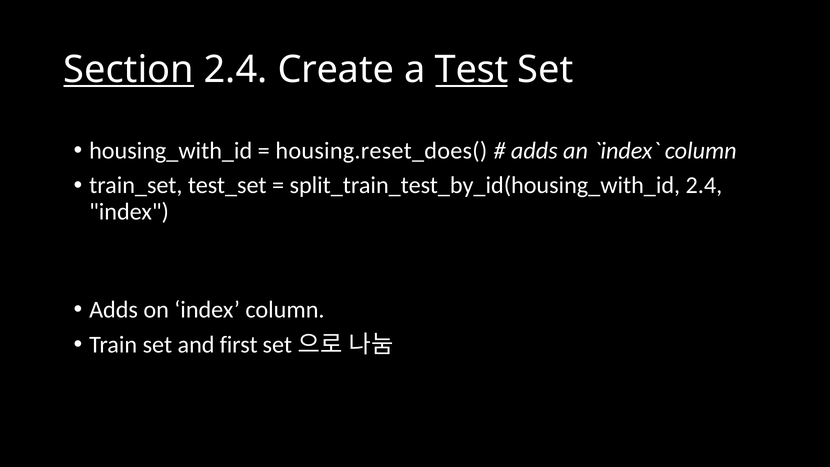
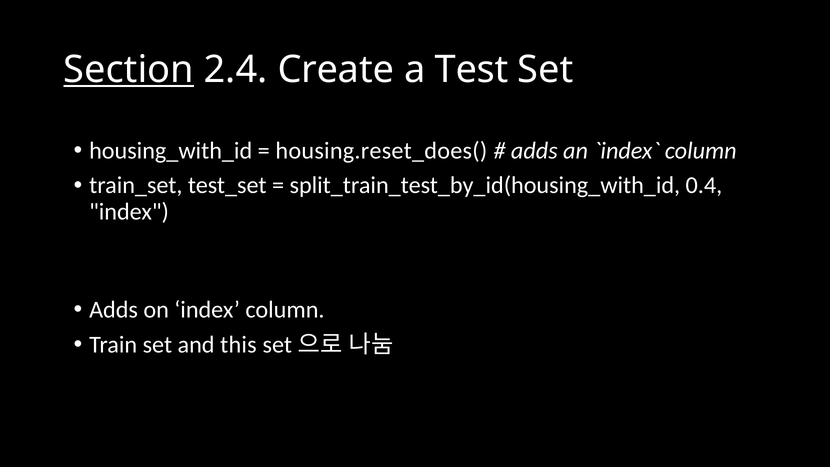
Test underline: present -> none
split_train_test_by_id(housing_with_id 2.4: 2.4 -> 0.4
first: first -> this
